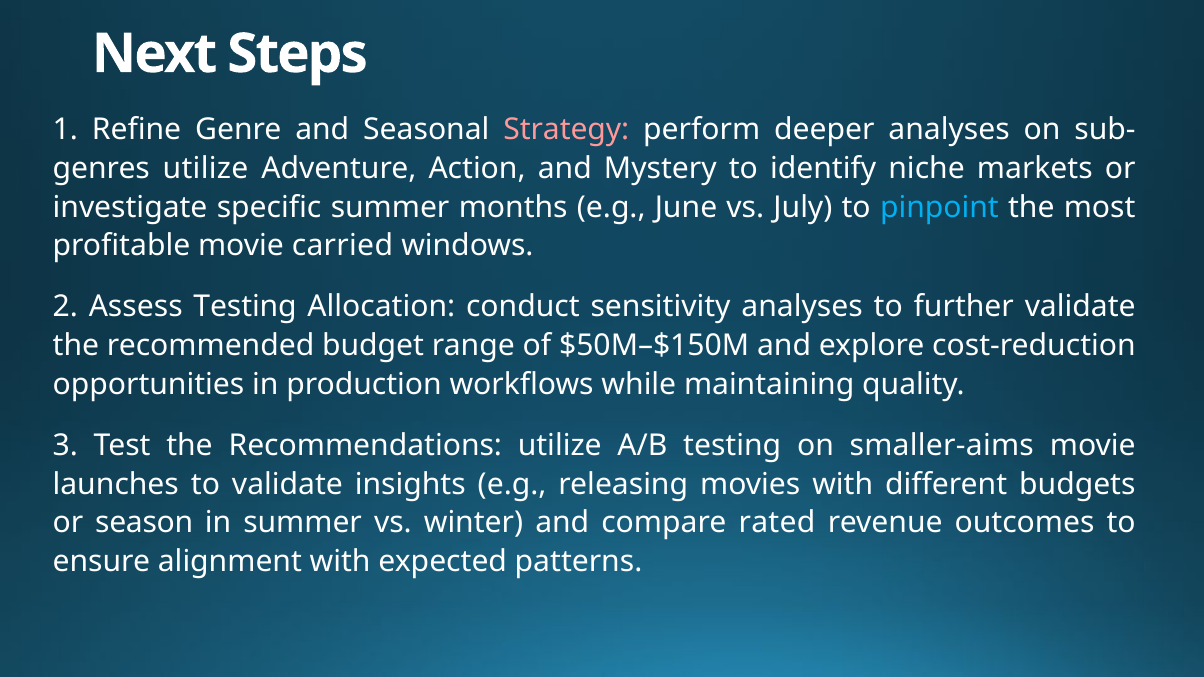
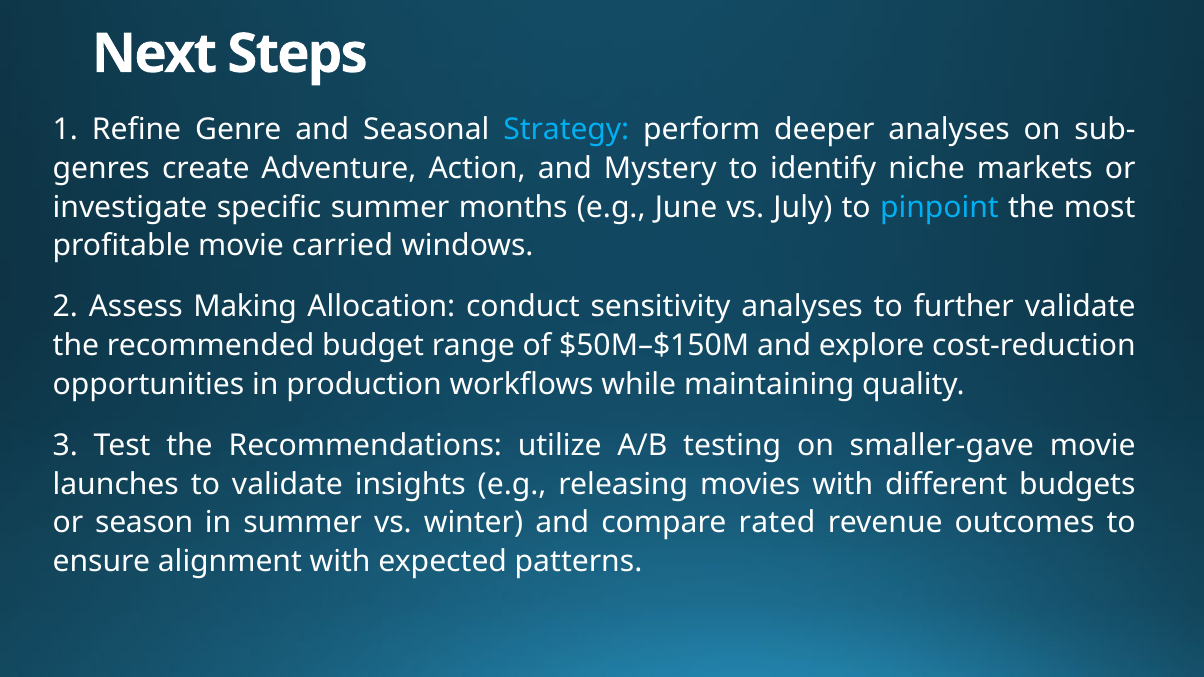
Strategy colour: pink -> light blue
genres utilize: utilize -> create
Assess Testing: Testing -> Making
smaller-aims: smaller-aims -> smaller-gave
